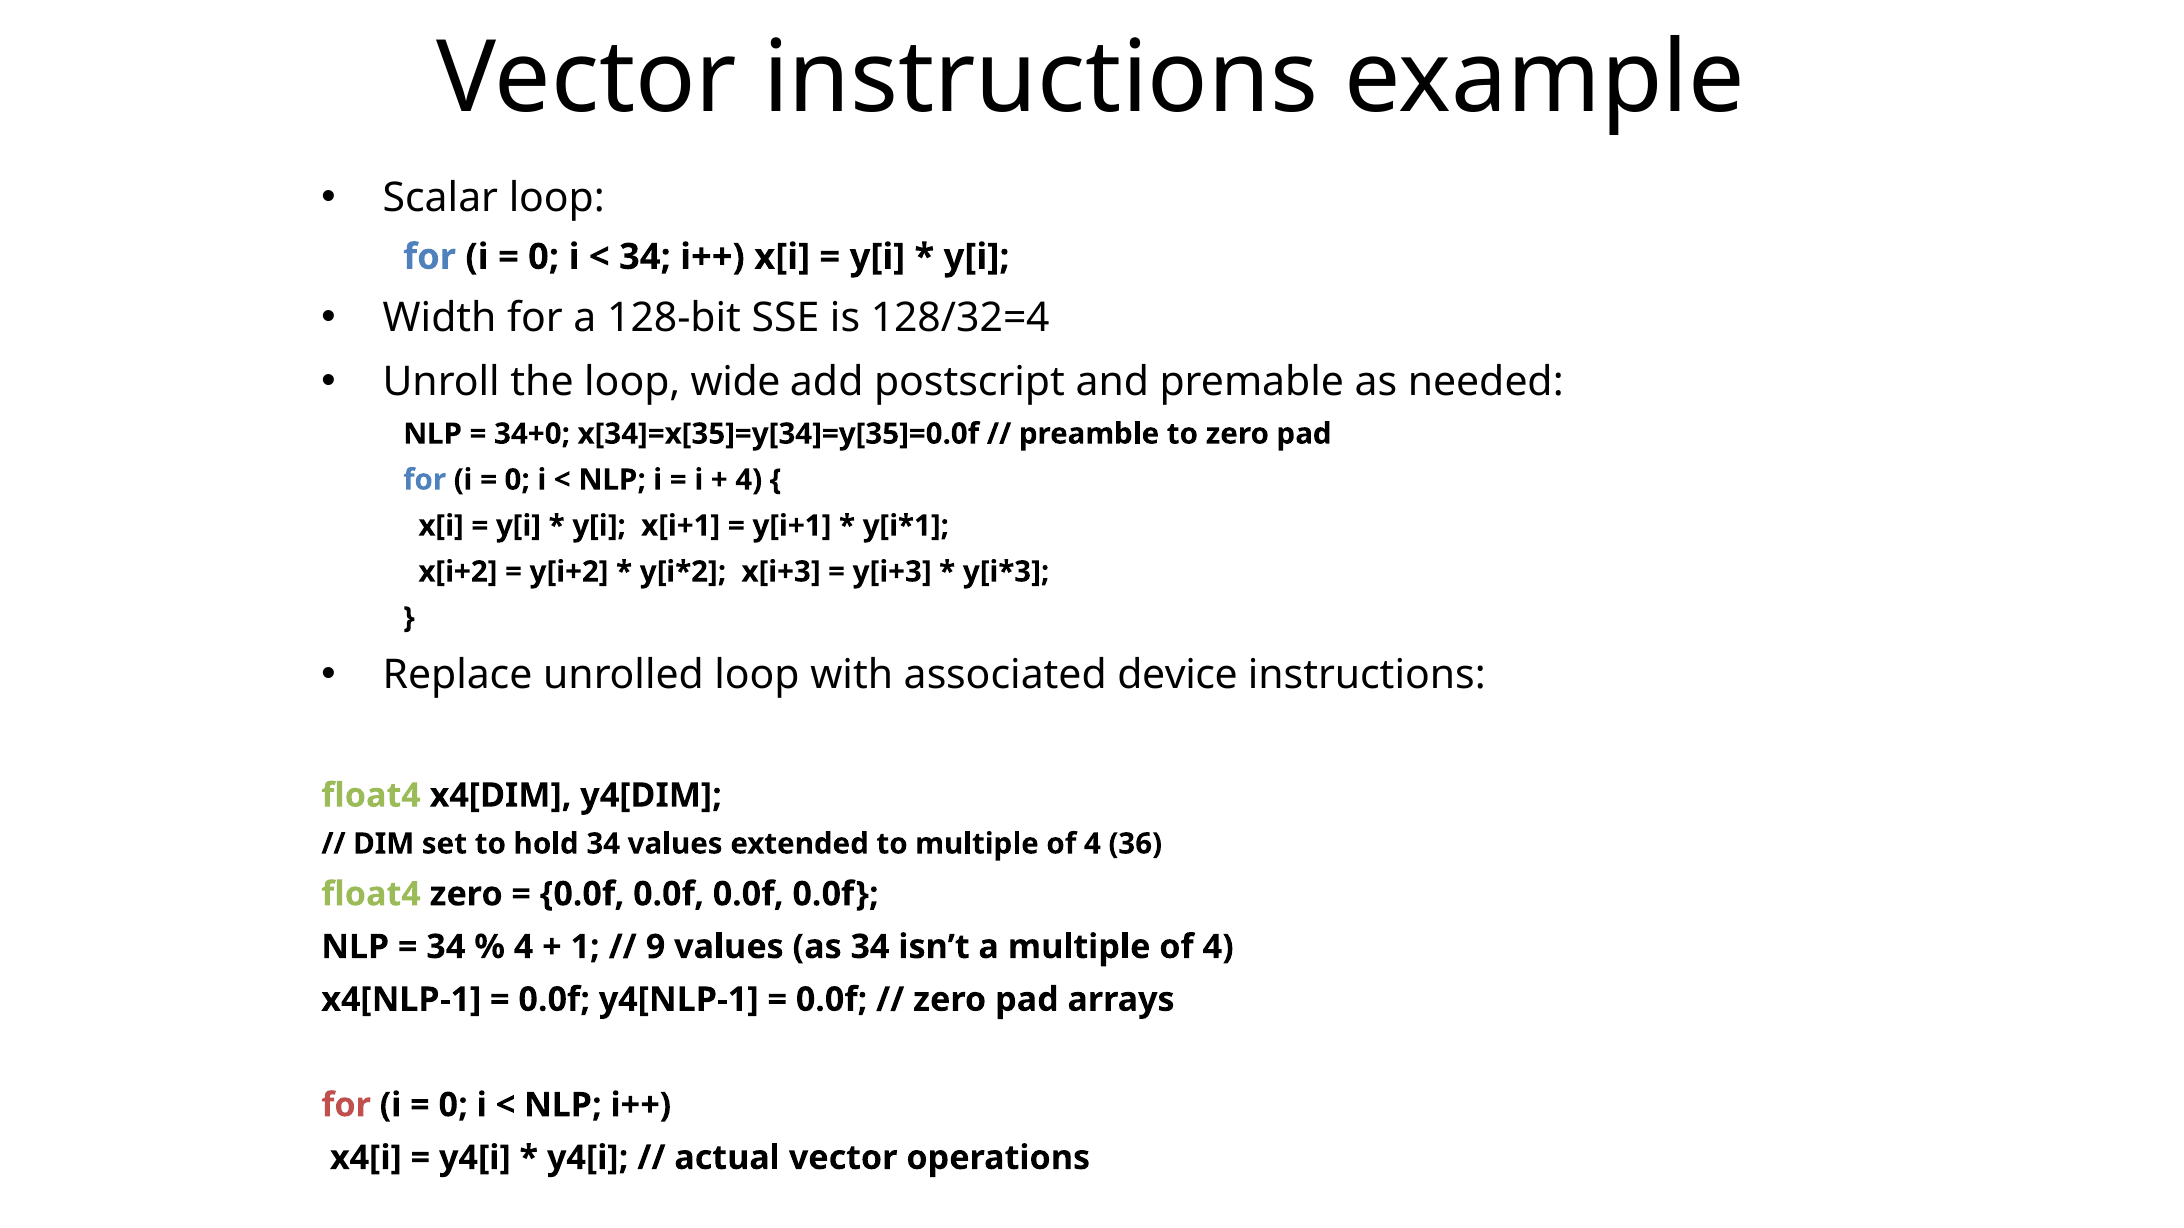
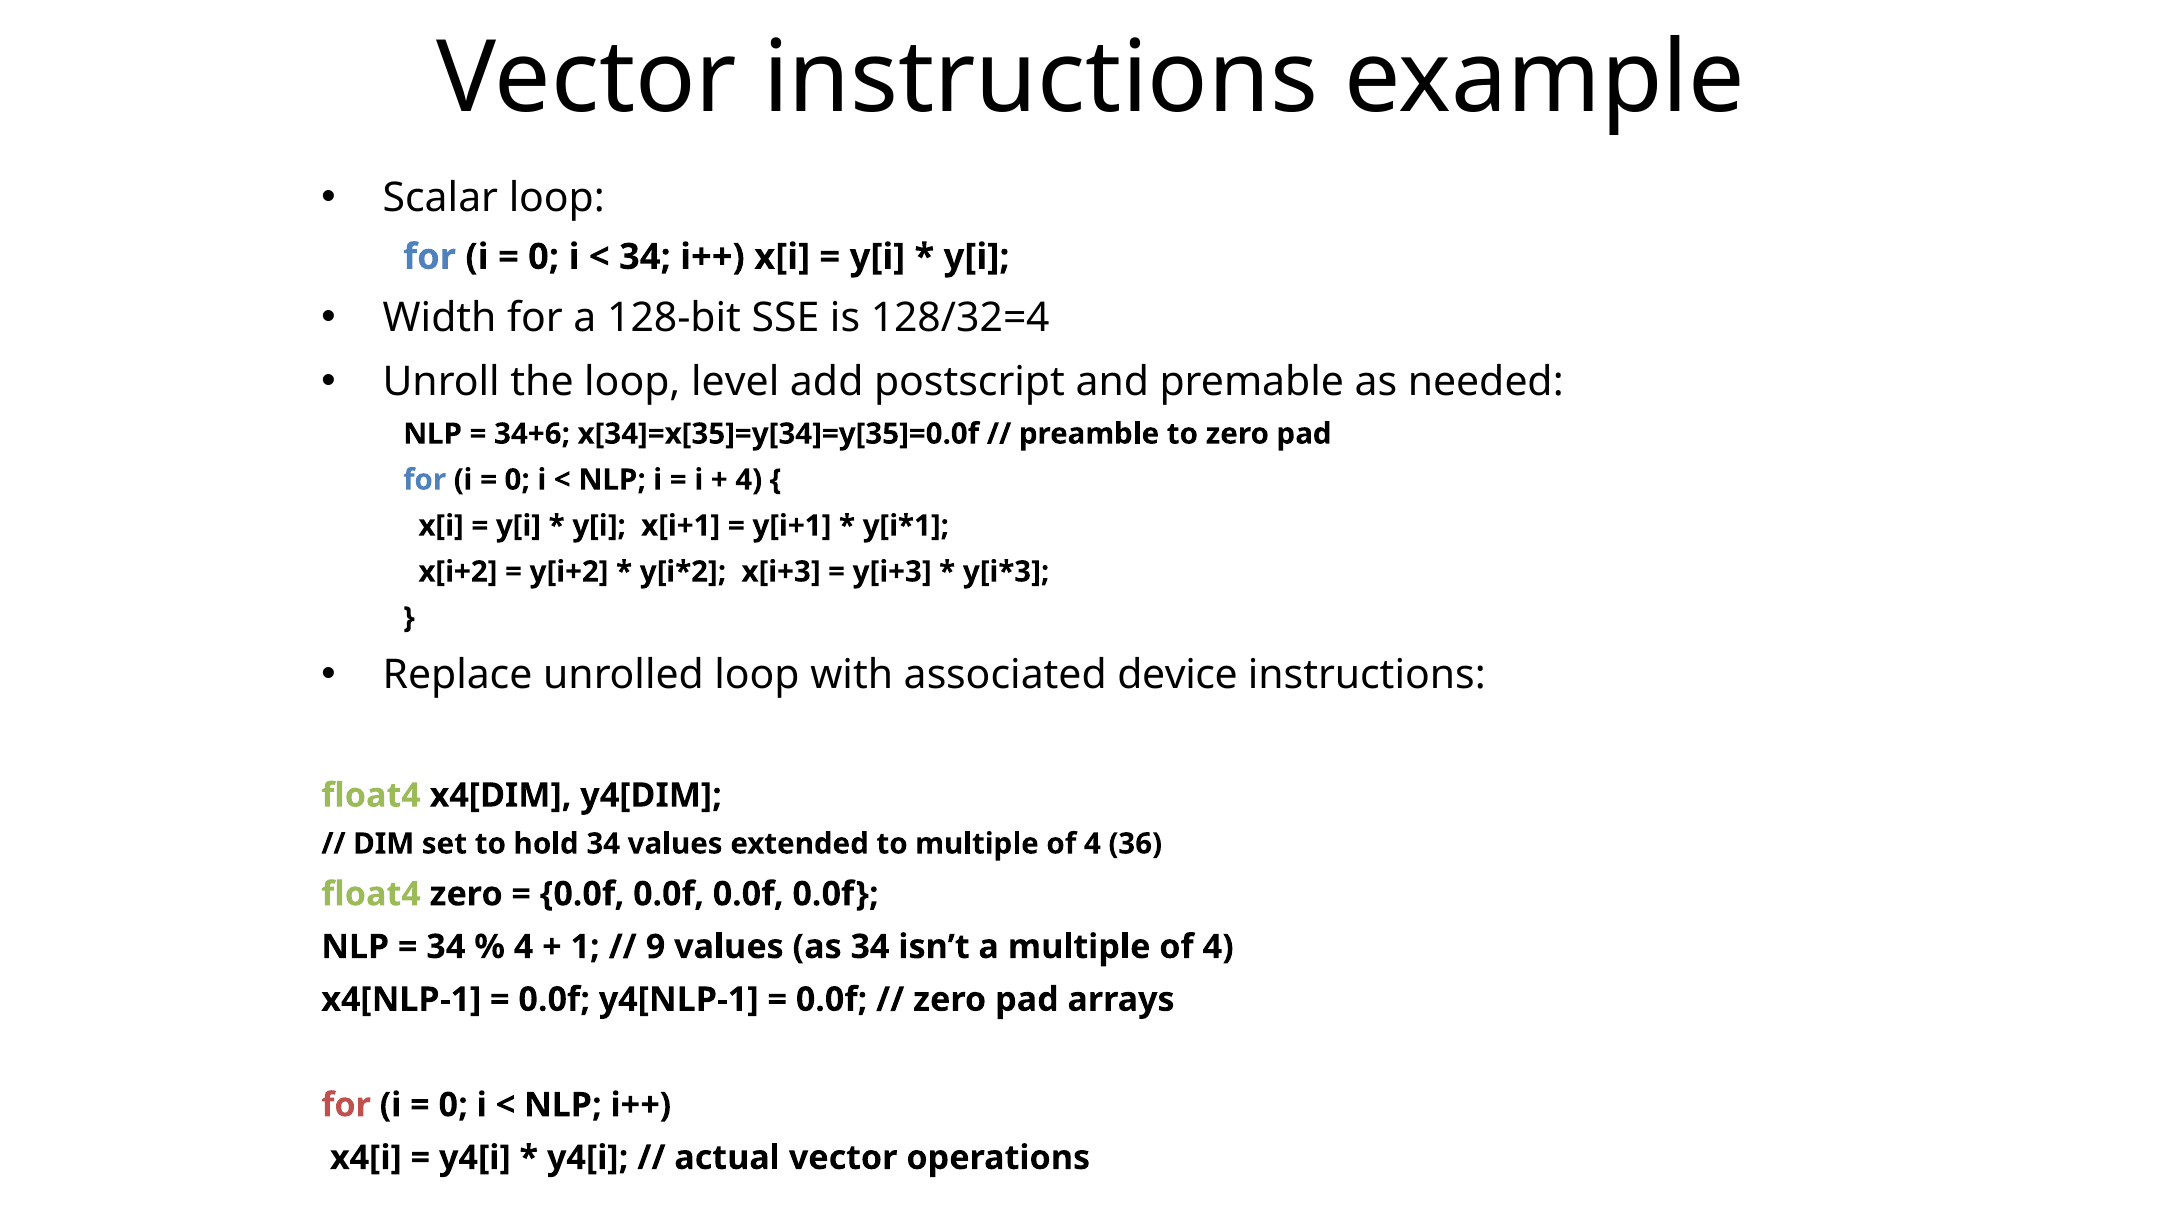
wide: wide -> level
34+0: 34+0 -> 34+6
